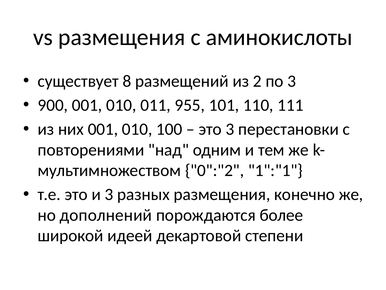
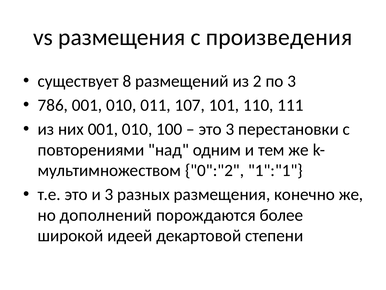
аминокислоты: аминокислоты -> произведения
900: 900 -> 786
955: 955 -> 107
